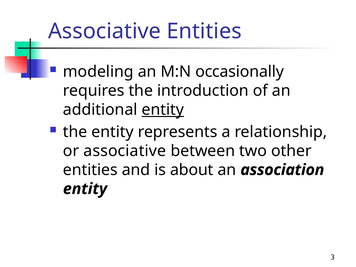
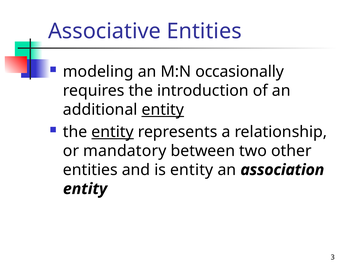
entity at (113, 132) underline: none -> present
or associative: associative -> mandatory
is about: about -> entity
